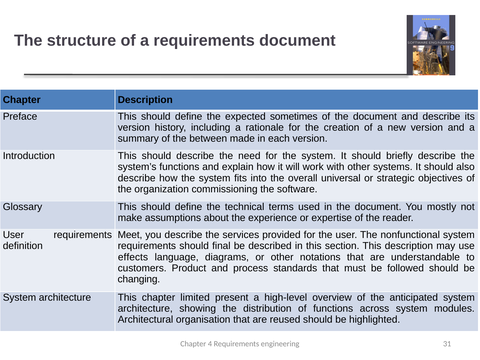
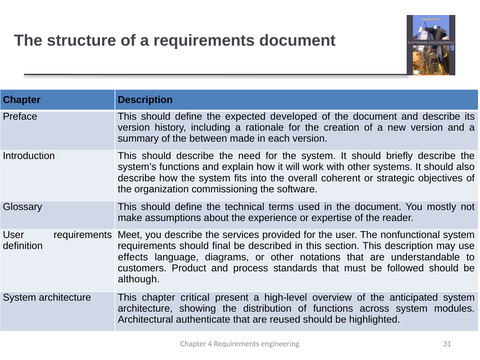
sometimes: sometimes -> developed
universal: universal -> coherent
changing: changing -> although
limited: limited -> critical
organisation: organisation -> authenticate
